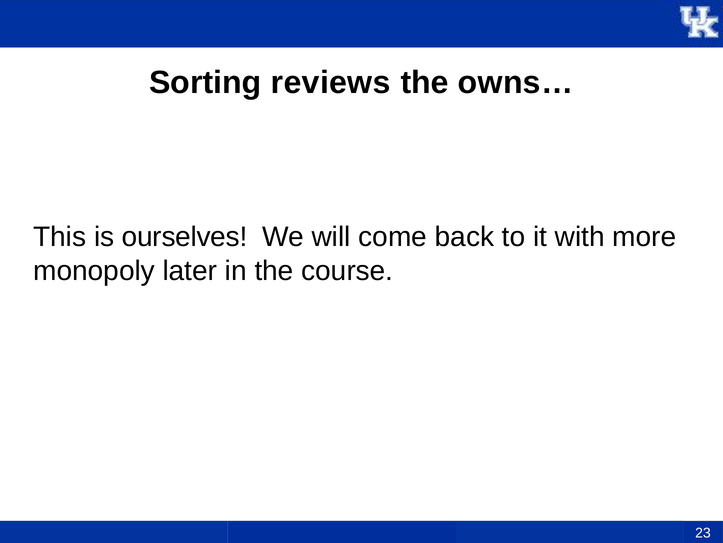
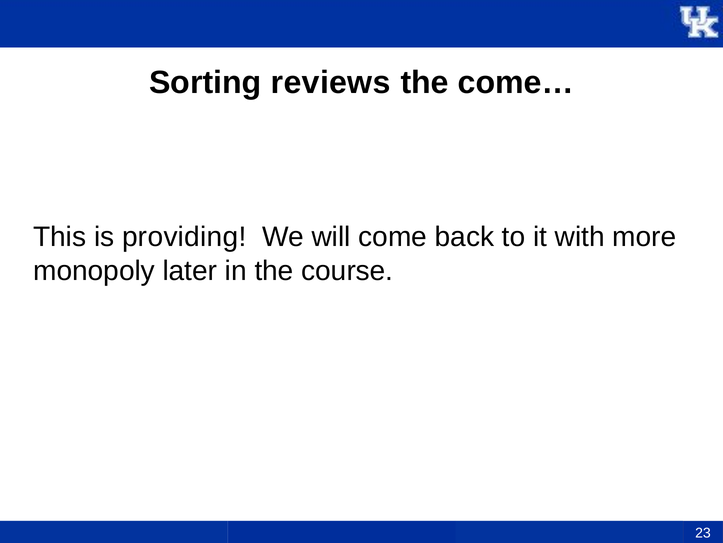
owns…: owns… -> come…
ourselves: ourselves -> providing
